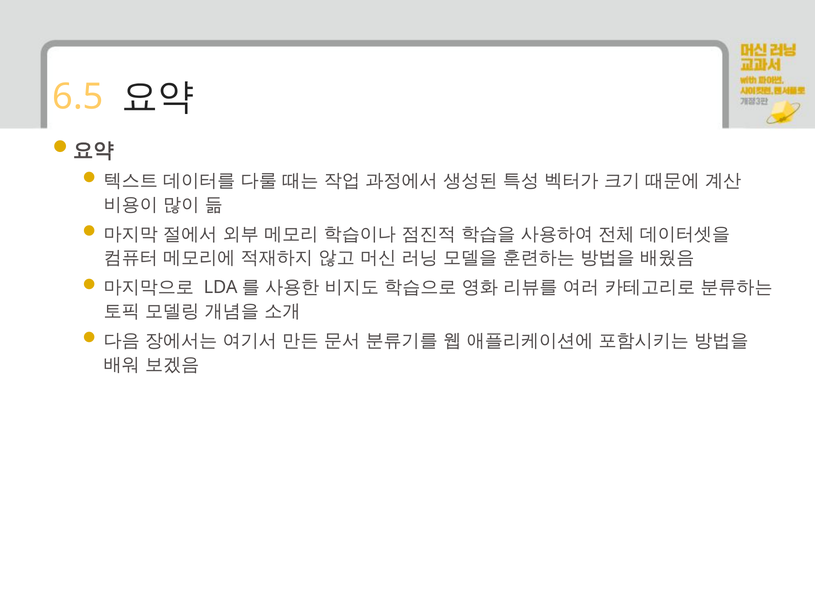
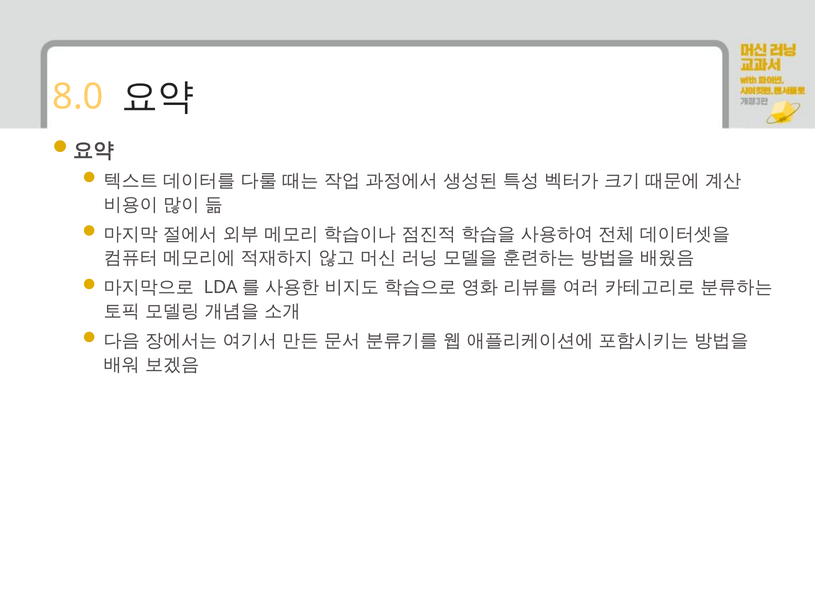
6.5: 6.5 -> 8.0
